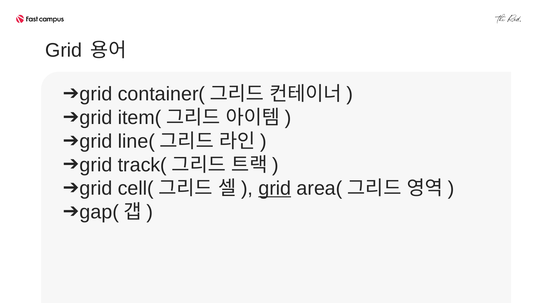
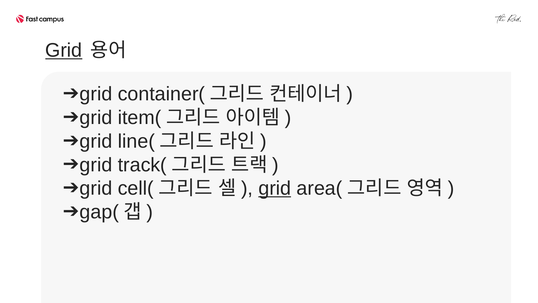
Grid at (64, 50) underline: none -> present
